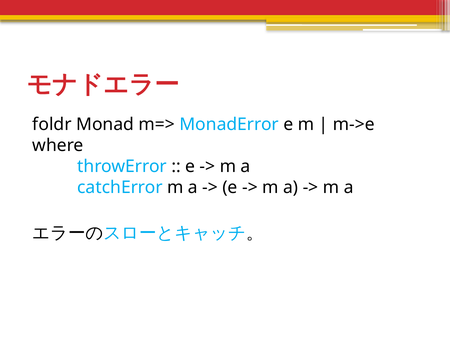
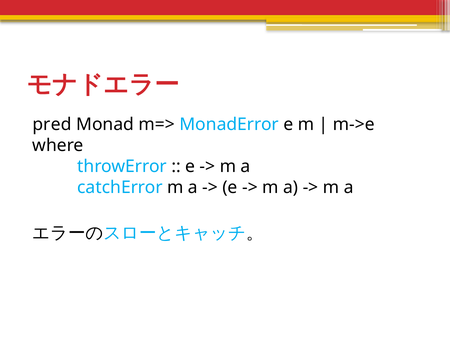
foldr: foldr -> pred
